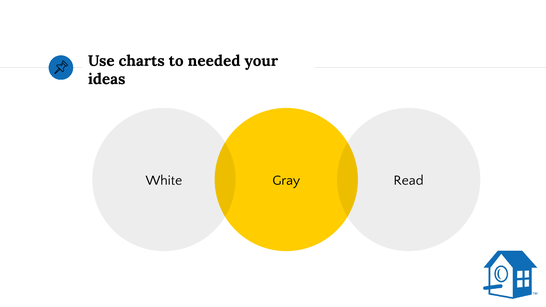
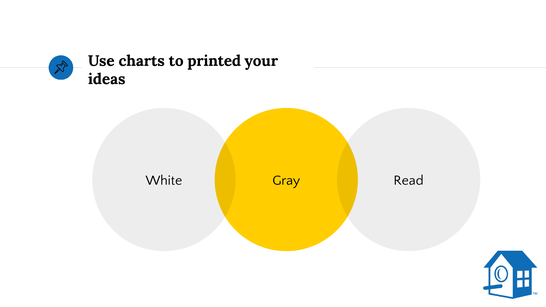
needed: needed -> printed
